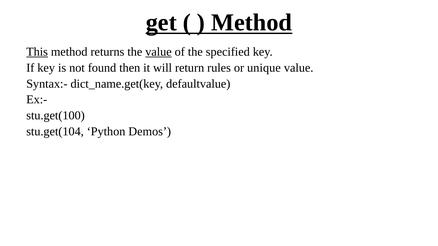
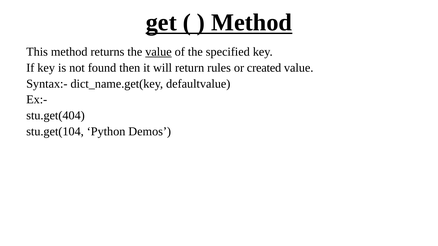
This underline: present -> none
unique: unique -> created
stu.get(100: stu.get(100 -> stu.get(404
